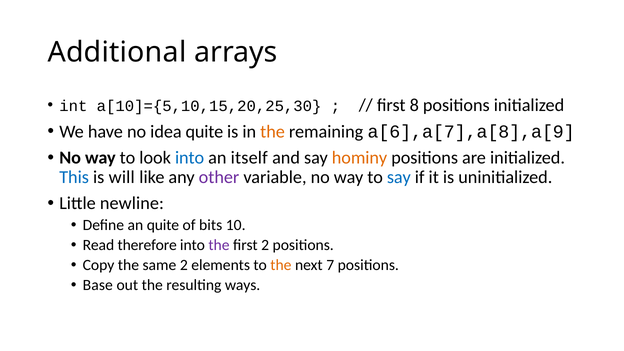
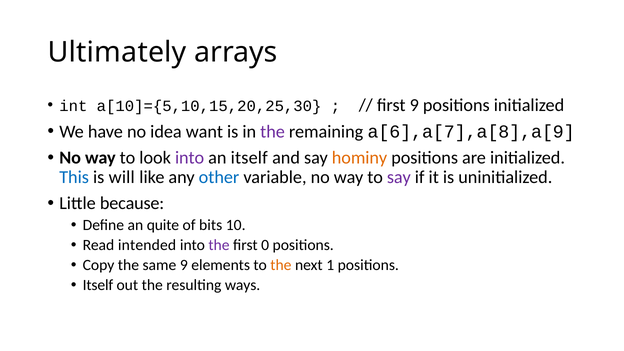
Additional: Additional -> Ultimately
first 8: 8 -> 9
idea quite: quite -> want
the at (273, 132) colour: orange -> purple
into at (190, 158) colour: blue -> purple
other colour: purple -> blue
say at (399, 177) colour: blue -> purple
newline: newline -> because
therefore: therefore -> intended
first 2: 2 -> 0
same 2: 2 -> 9
7: 7 -> 1
Base at (98, 285): Base -> Itself
